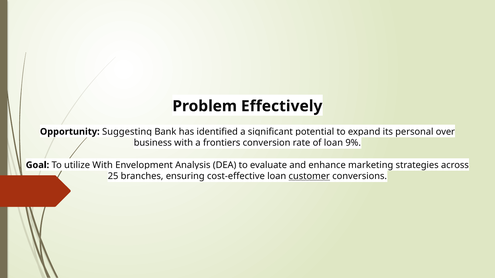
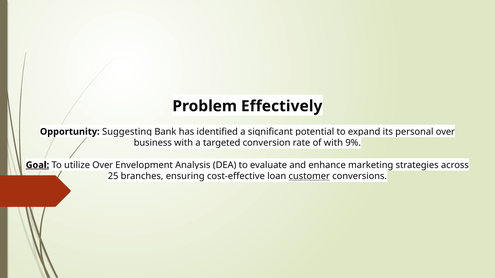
frontiers: frontiers -> targeted
of loan: loan -> with
Goal underline: none -> present
utilize With: With -> Over
